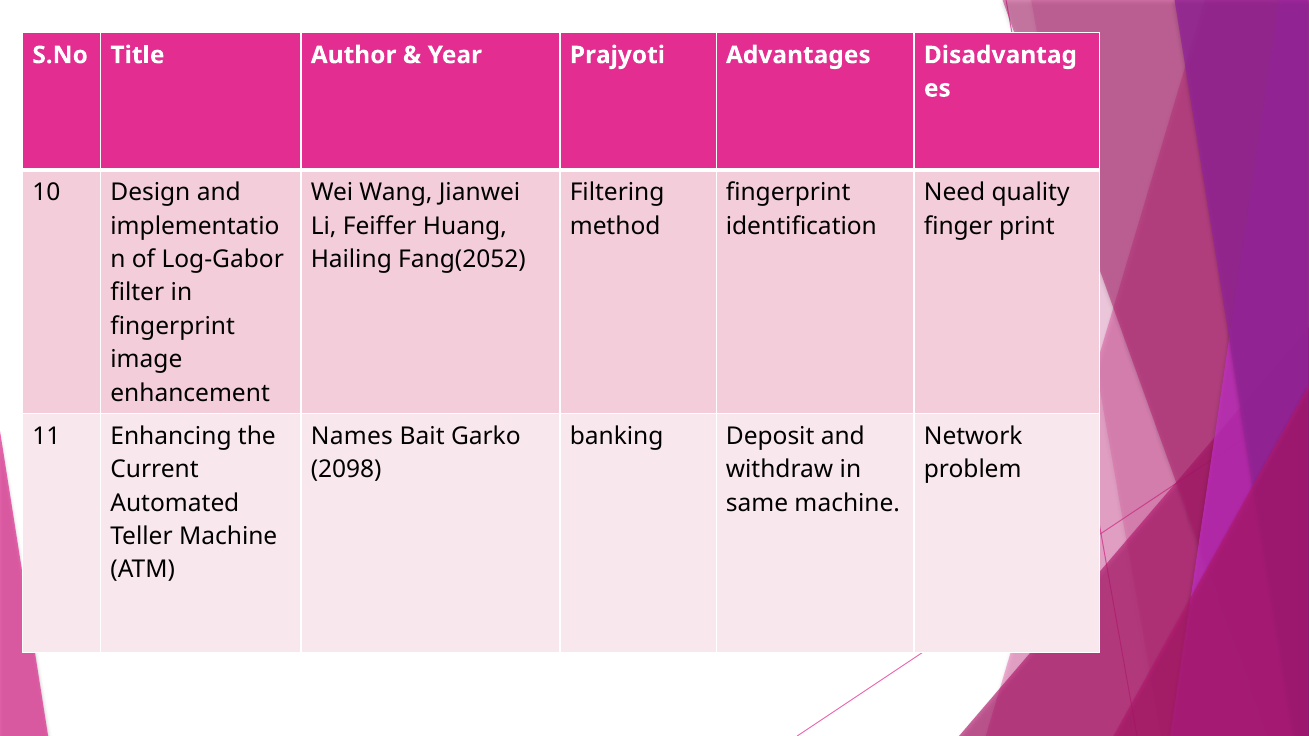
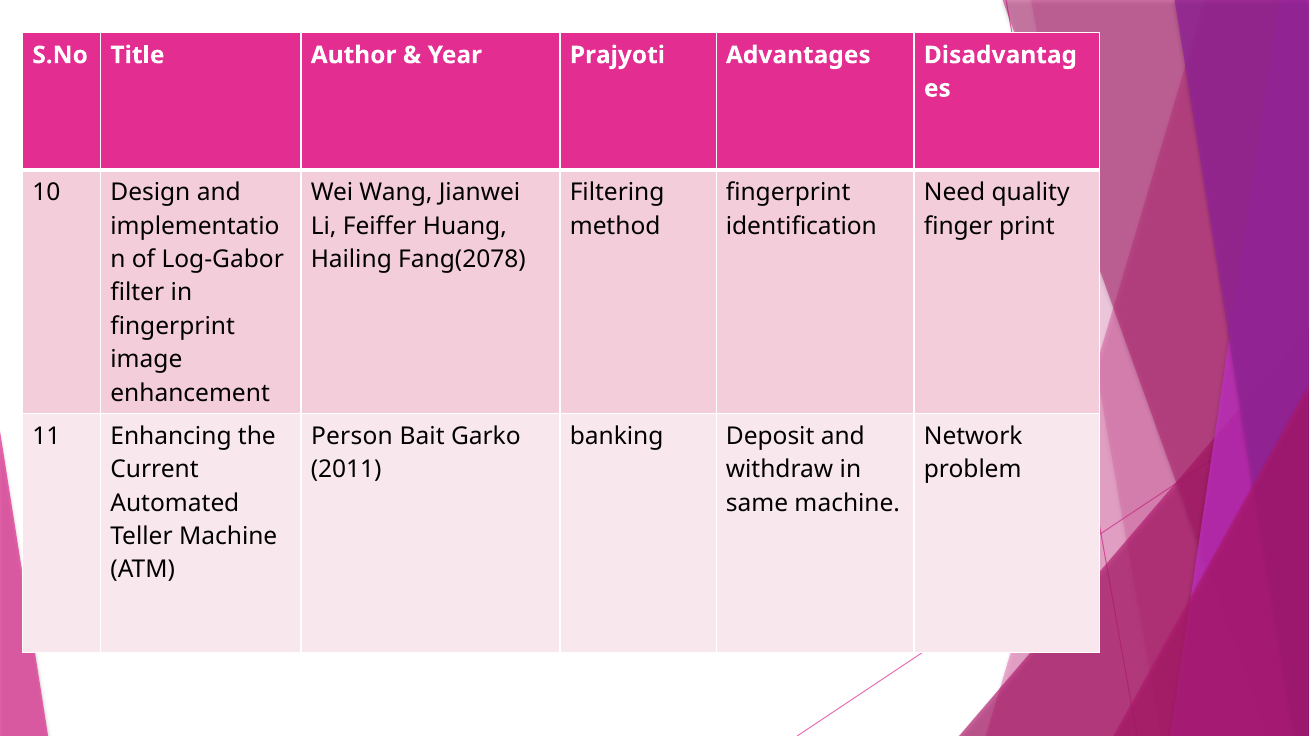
Fang(2052: Fang(2052 -> Fang(2078
Names: Names -> Person
2098: 2098 -> 2011
